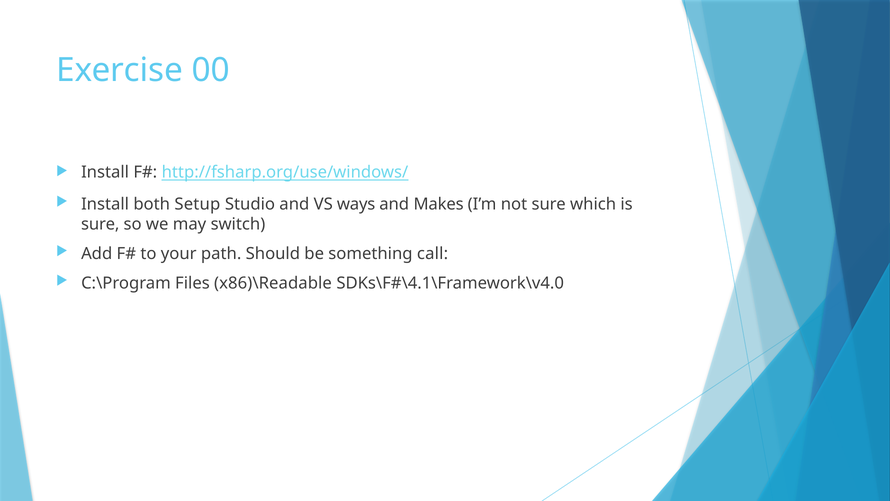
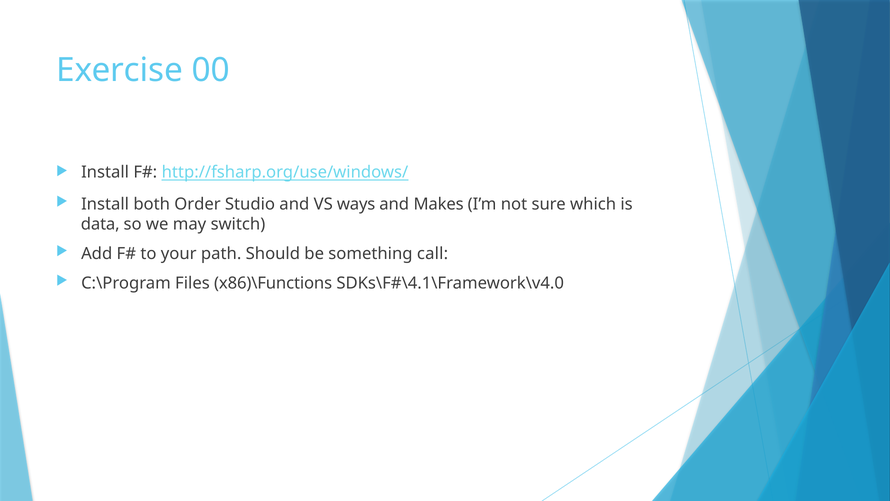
Setup: Setup -> Order
sure at (100, 224): sure -> data
x86)\Readable: x86)\Readable -> x86)\Functions
